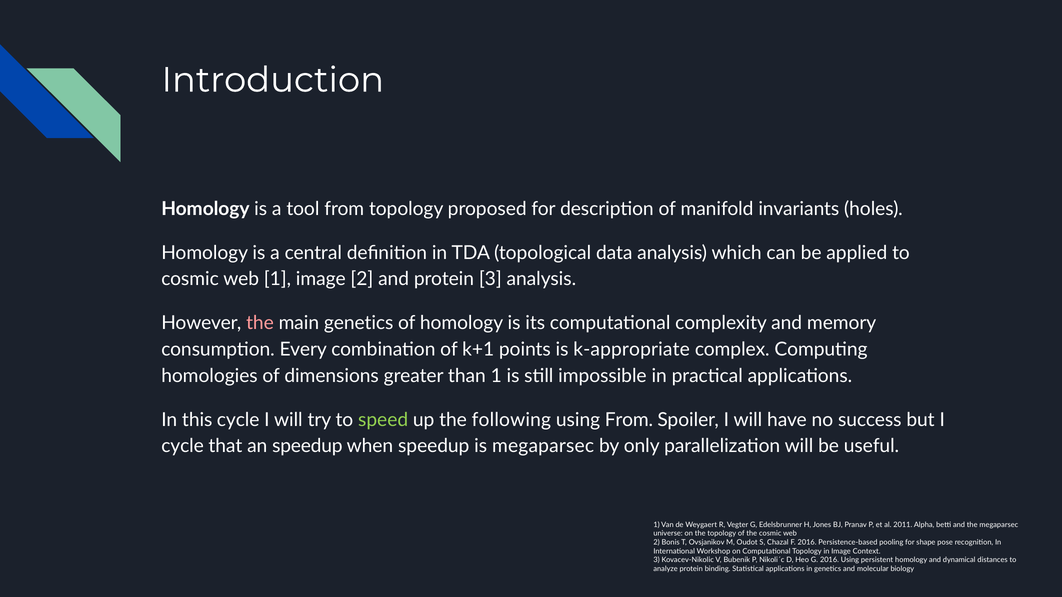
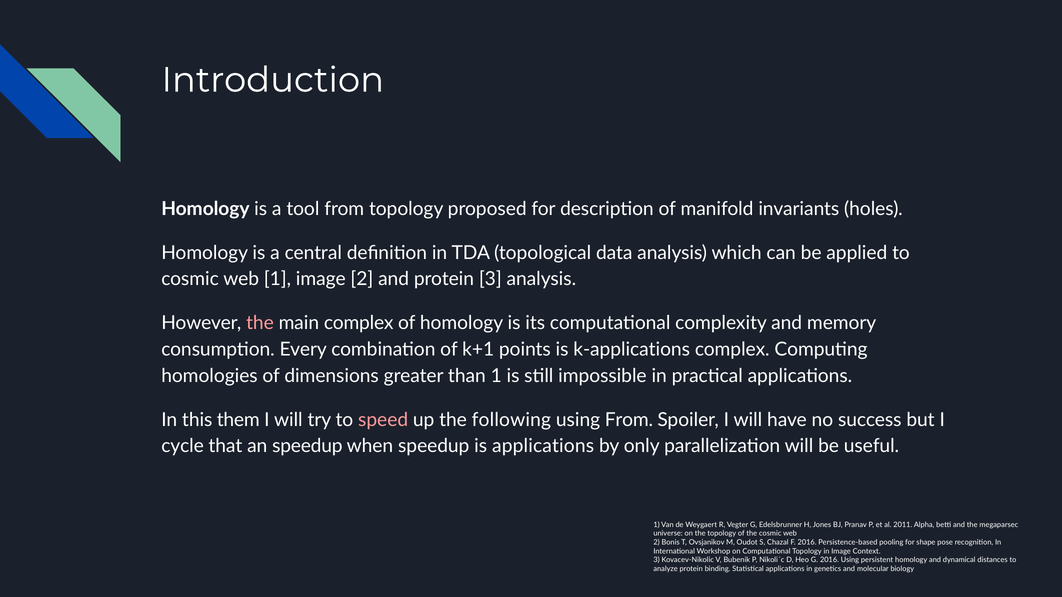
main genetics: genetics -> complex
k-appropriate: k-appropriate -> k-applications
this cycle: cycle -> them
speed colour: light green -> pink
is megaparsec: megaparsec -> applications
